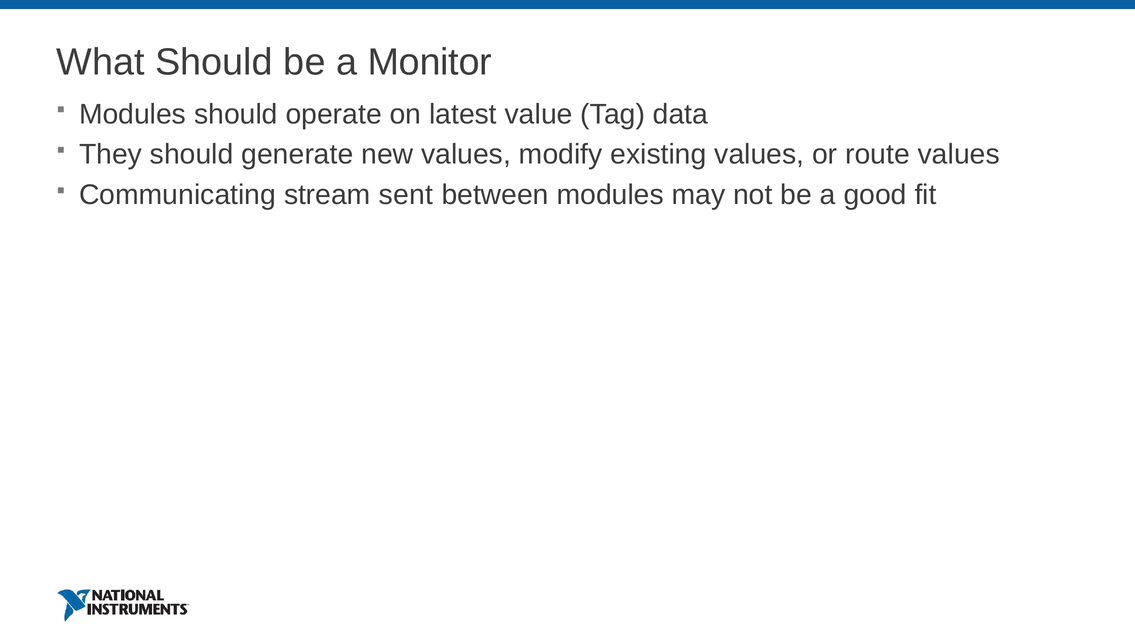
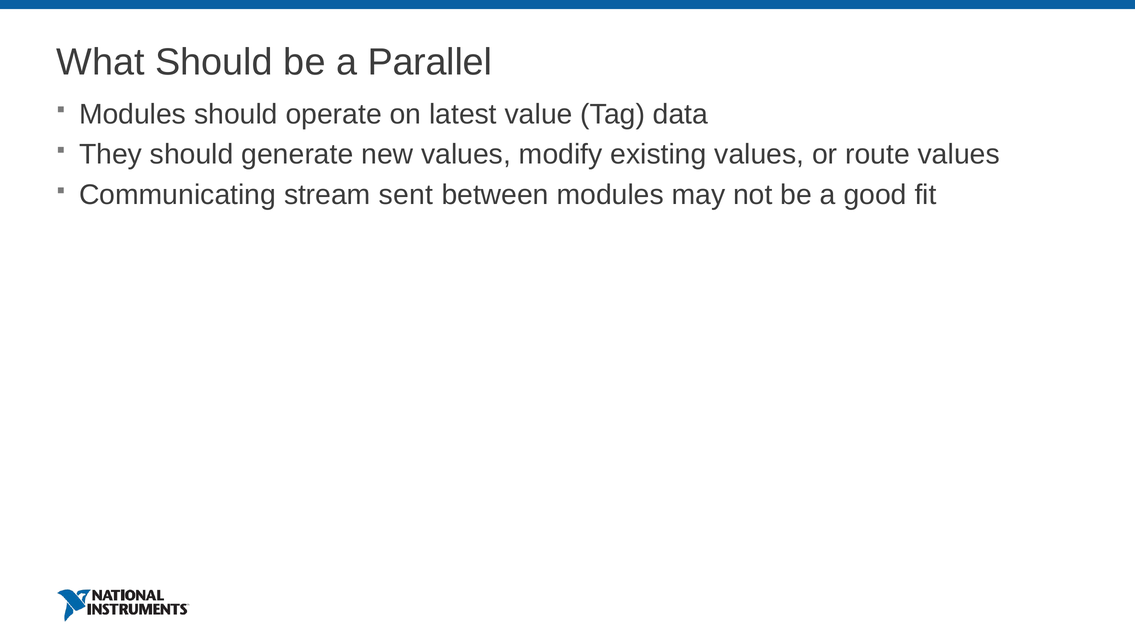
Monitor: Monitor -> Parallel
